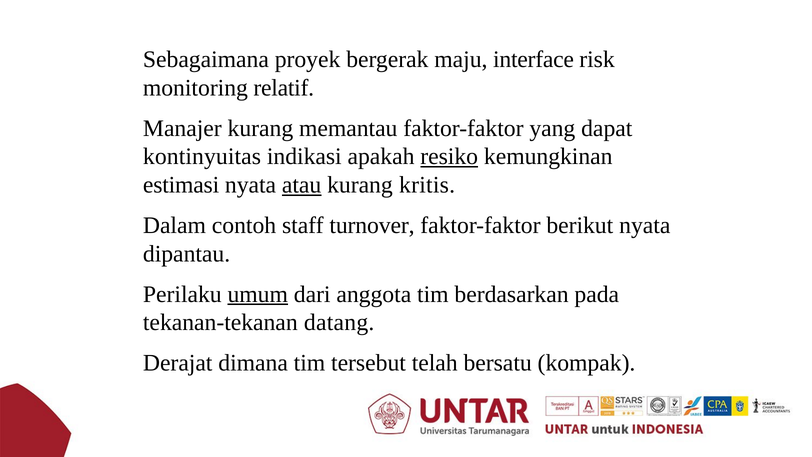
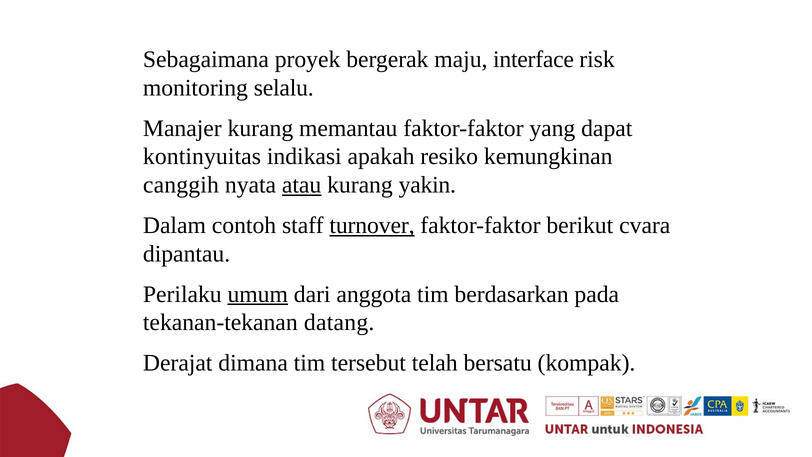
relatif: relatif -> selalu
resiko underline: present -> none
estimasi: estimasi -> canggih
kritis: kritis -> yakin
turnover underline: none -> present
berikut nyata: nyata -> cvara
